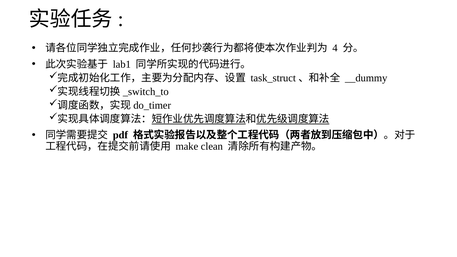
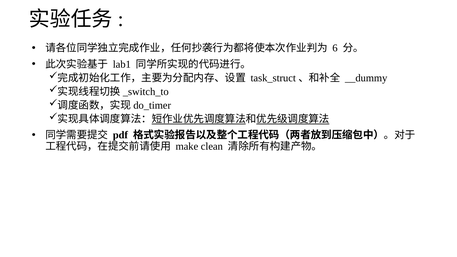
4: 4 -> 6
